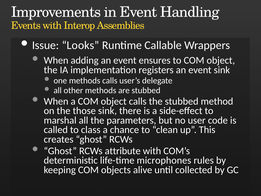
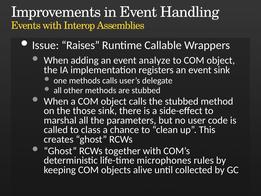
Looks: Looks -> Raises
ensures: ensures -> analyze
attribute: attribute -> together
